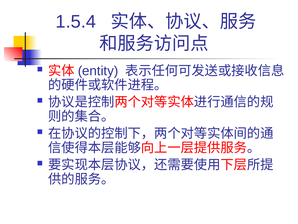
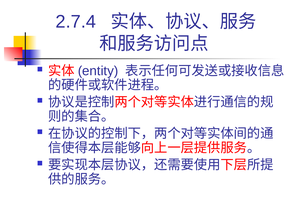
1.5.4: 1.5.4 -> 2.7.4
